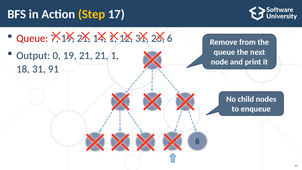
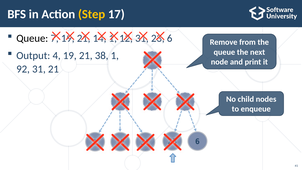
Queue at (32, 38) colour: red -> black
0: 0 -> 4
21 21: 21 -> 38
18: 18 -> 92
31 91: 91 -> 21
